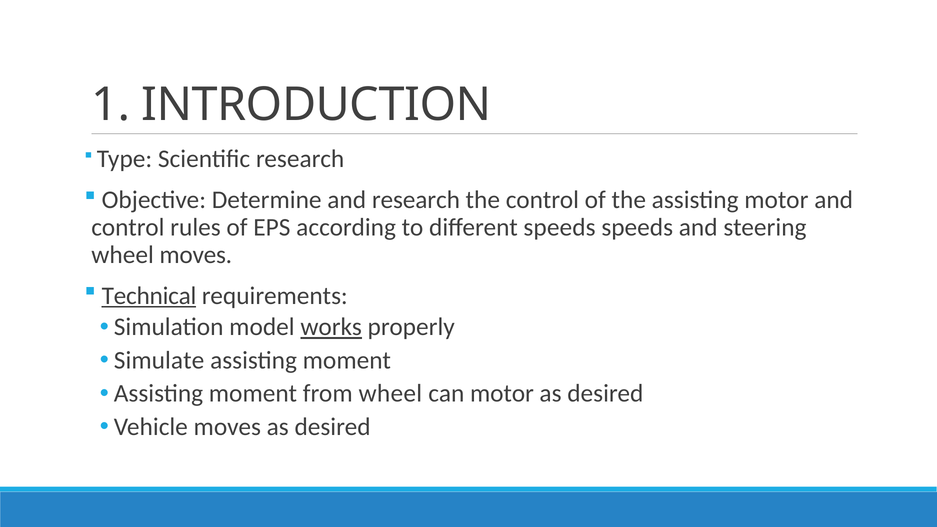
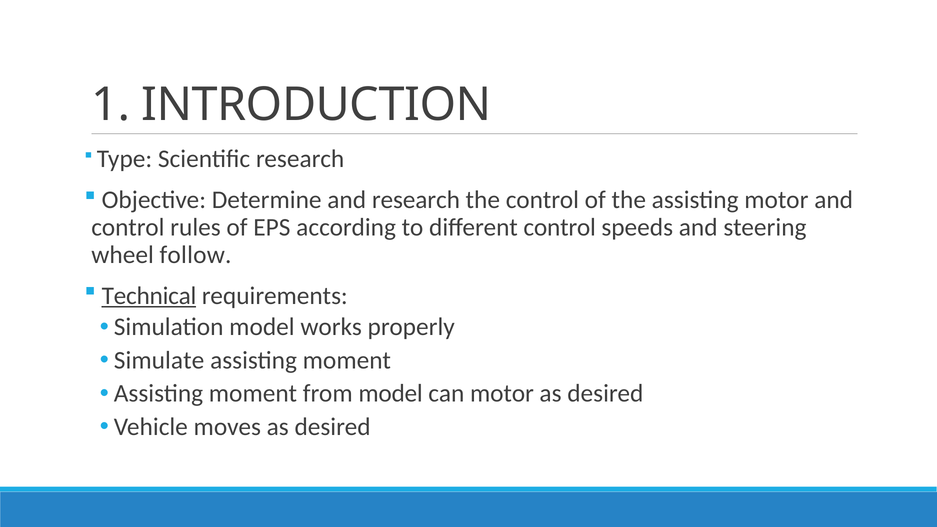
different speeds: speeds -> control
wheel moves: moves -> follow
works underline: present -> none
from wheel: wheel -> model
